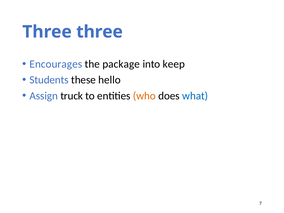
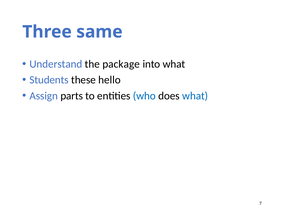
Three three: three -> same
Encourages: Encourages -> Understand
into keep: keep -> what
truck: truck -> parts
who colour: orange -> blue
